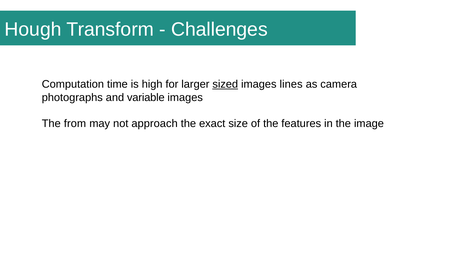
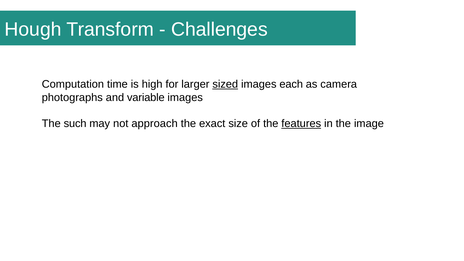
lines: lines -> each
from: from -> such
features underline: none -> present
